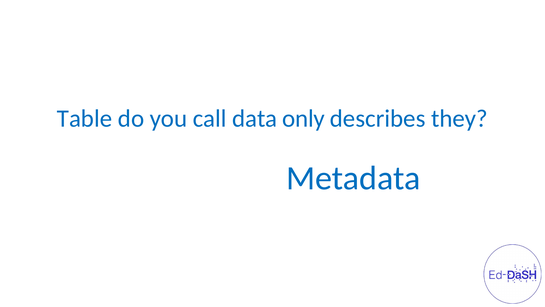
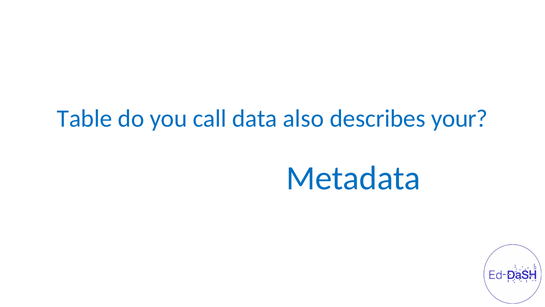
only: only -> also
they: they -> your
